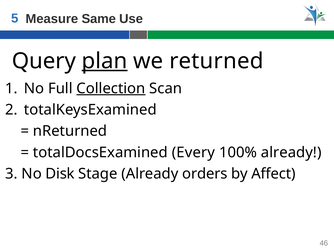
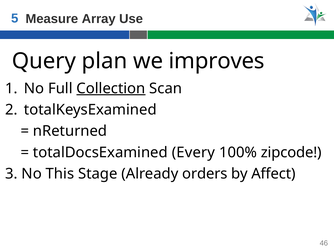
Same: Same -> Array
plan underline: present -> none
returned: returned -> improves
100% already: already -> zipcode
Disk: Disk -> This
